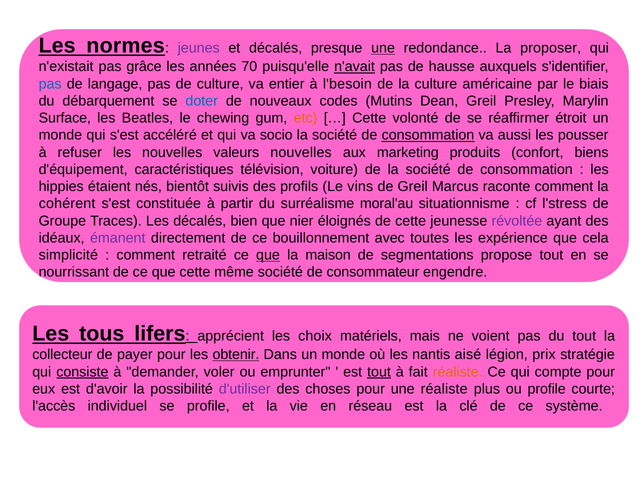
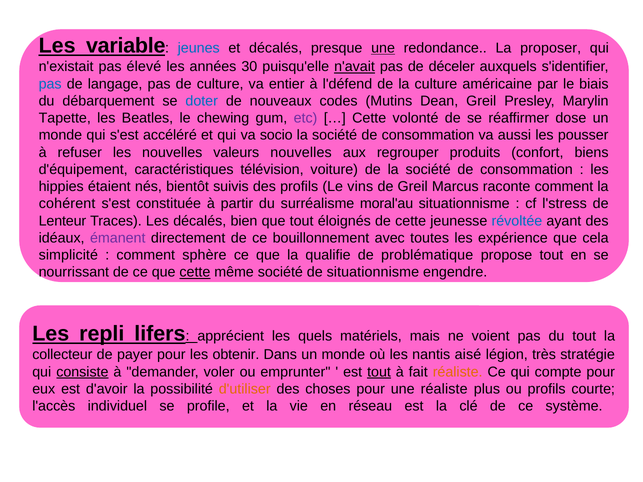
normes: normes -> variable
jeunes colour: purple -> blue
grâce: grâce -> élevé
70: 70 -> 30
hausse: hausse -> déceler
l'besoin: l'besoin -> l'défend
Surface: Surface -> Tapette
etc colour: orange -> purple
étroit: étroit -> dose
consommation at (428, 135) underline: present -> none
marketing: marketing -> regrouper
Groupe: Groupe -> Lenteur
que nier: nier -> tout
révoltée colour: purple -> blue
retraité: retraité -> sphère
que at (268, 255) underline: present -> none
maison: maison -> qualifie
segmentations: segmentations -> problématique
cette at (195, 272) underline: none -> present
de consommateur: consommateur -> situationnisme
tous: tous -> repli
choix: choix -> quels
obtenir underline: present -> none
prix: prix -> très
d'utiliser colour: purple -> orange
ou profile: profile -> profils
